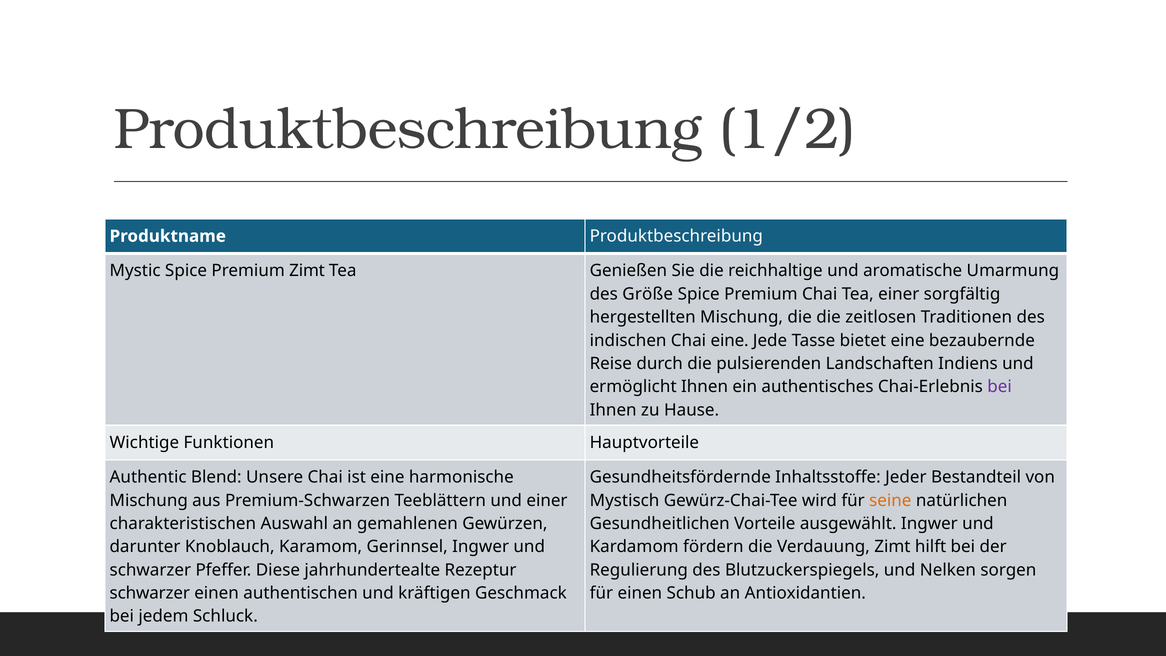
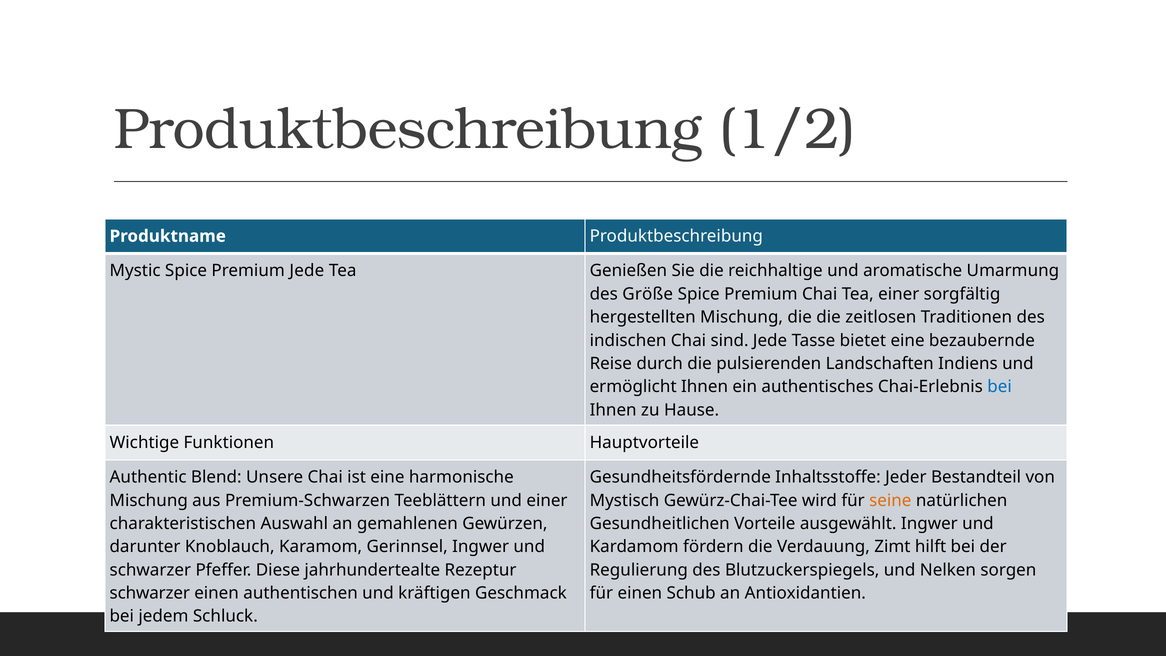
Premium Zimt: Zimt -> Jede
Chai eine: eine -> sind
bei at (1000, 387) colour: purple -> blue
